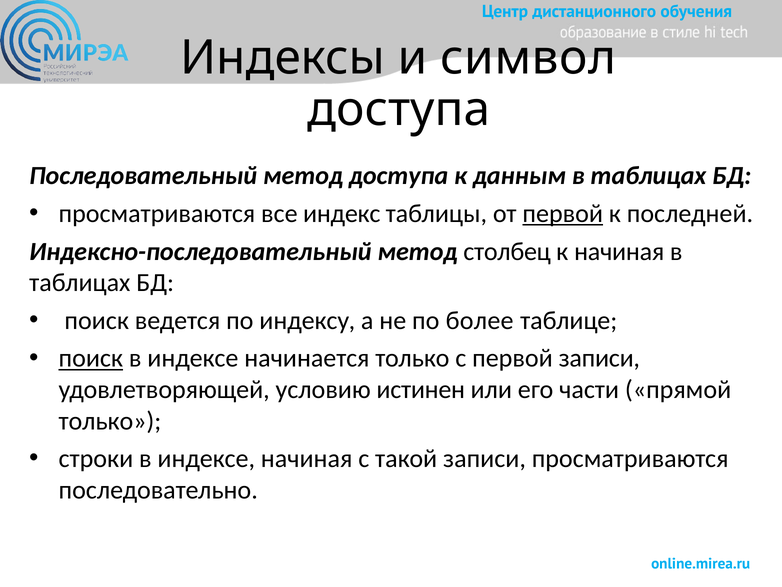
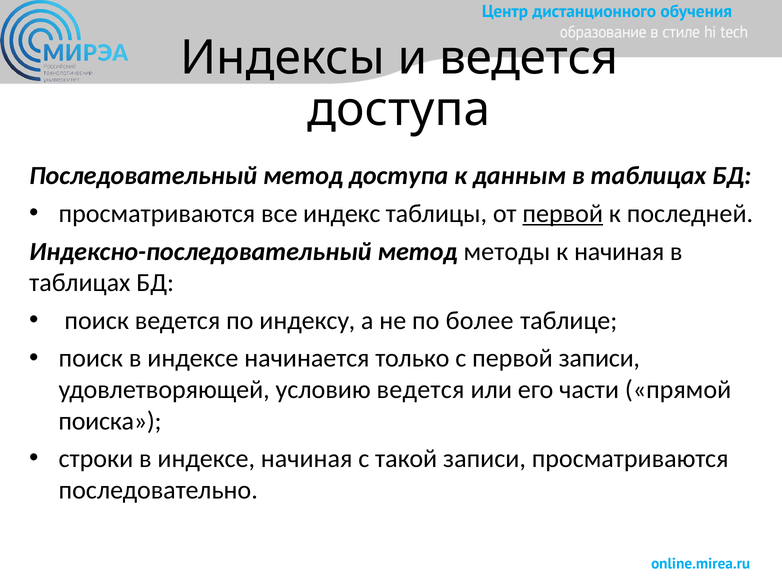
и символ: символ -> ведется
столбец: столбец -> методы
поиск at (91, 358) underline: present -> none
условию истинен: истинен -> ведется
только at (110, 421): только -> поиска
